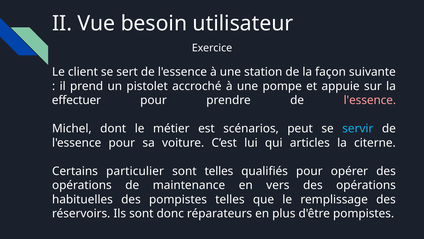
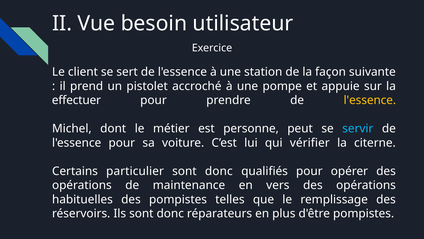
l'essence at (370, 100) colour: pink -> yellow
scénarios: scénarios -> personne
articles: articles -> vérifier
telles at (219, 171): telles -> donc
